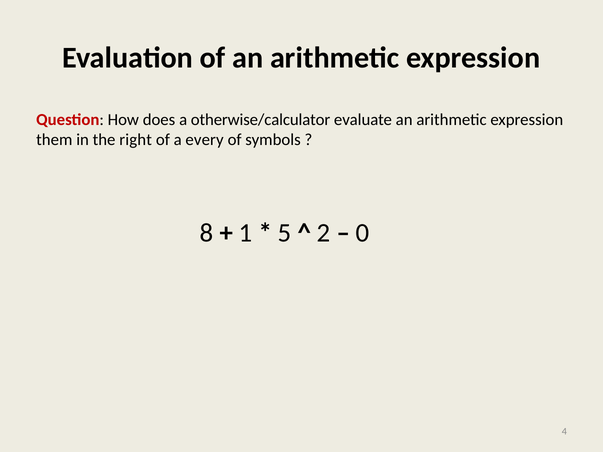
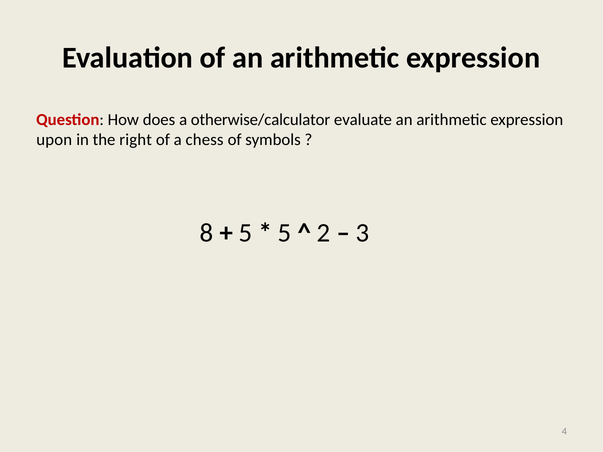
them: them -> upon
every: every -> chess
1 at (246, 233): 1 -> 5
0: 0 -> 3
